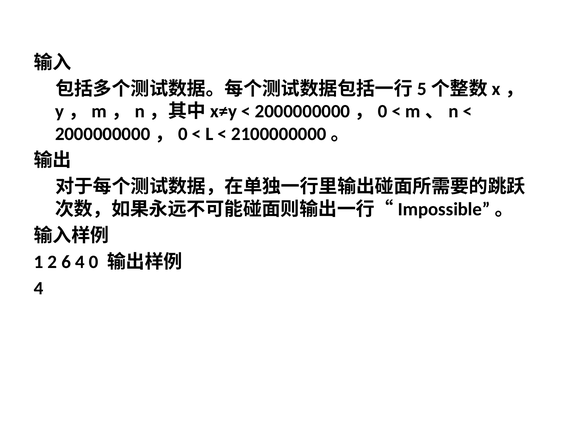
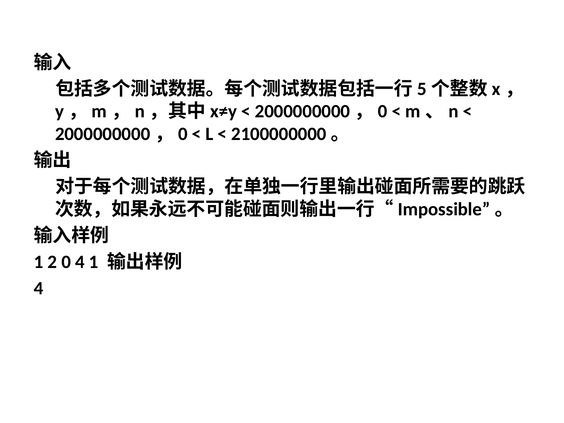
6: 6 -> 0
4 0: 0 -> 1
